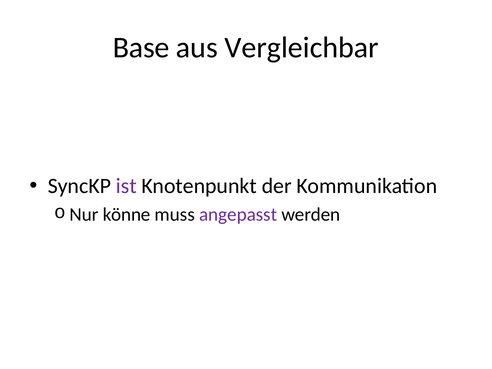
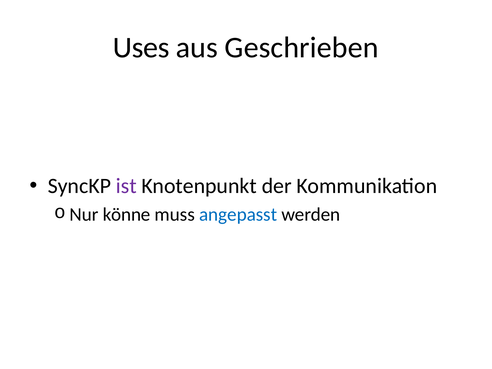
Base: Base -> Uses
Vergleichbar: Vergleichbar -> Geschrieben
angepasst colour: purple -> blue
